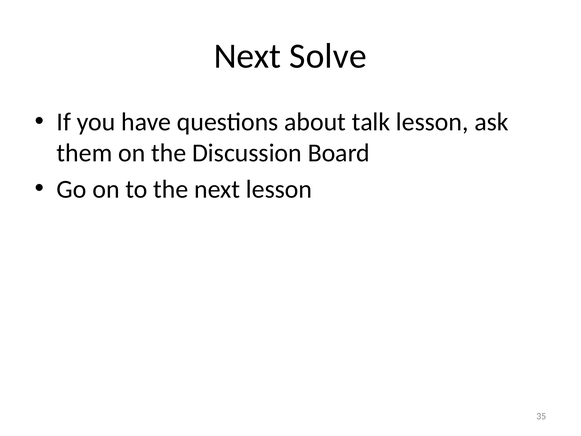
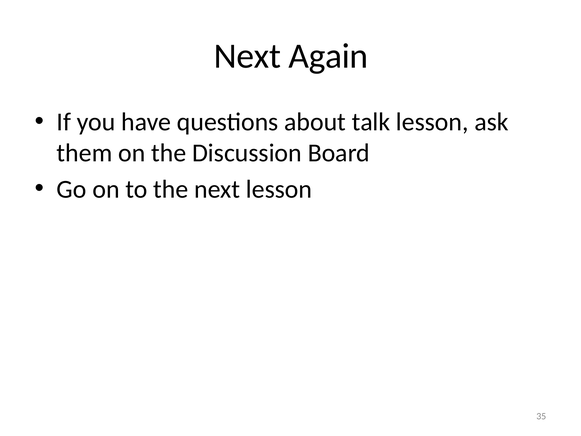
Solve: Solve -> Again
